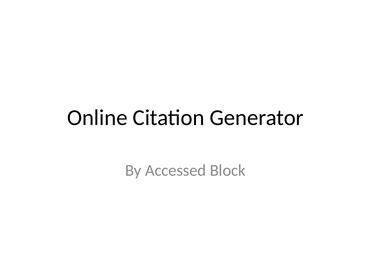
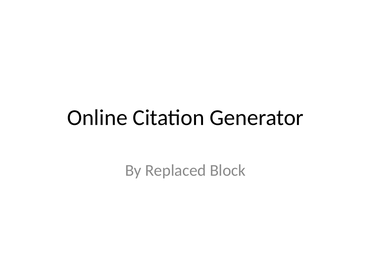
Accessed: Accessed -> Replaced
